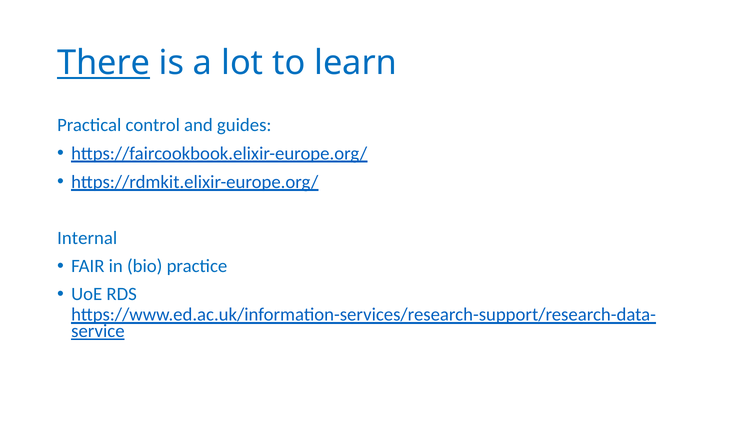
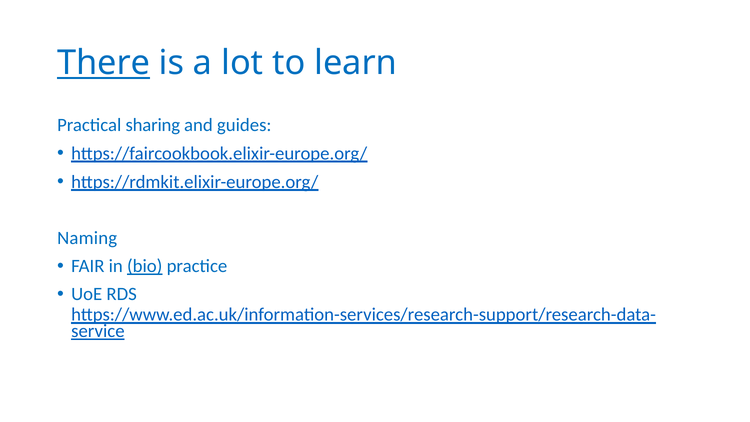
control: control -> sharing
Internal: Internal -> Naming
bio underline: none -> present
